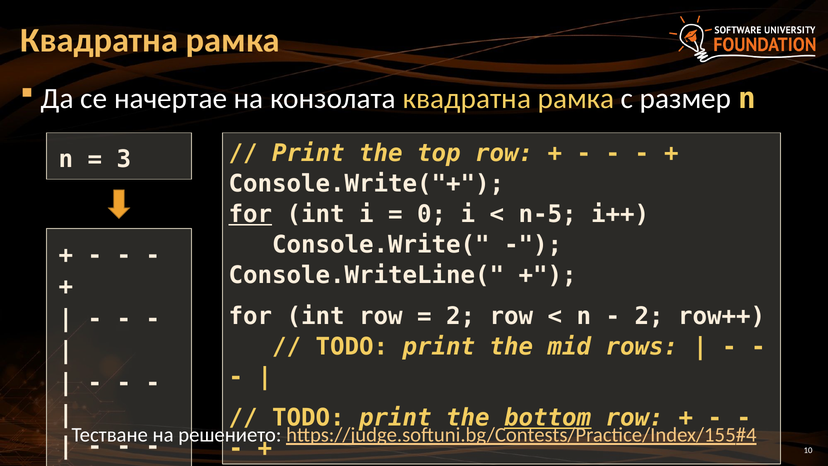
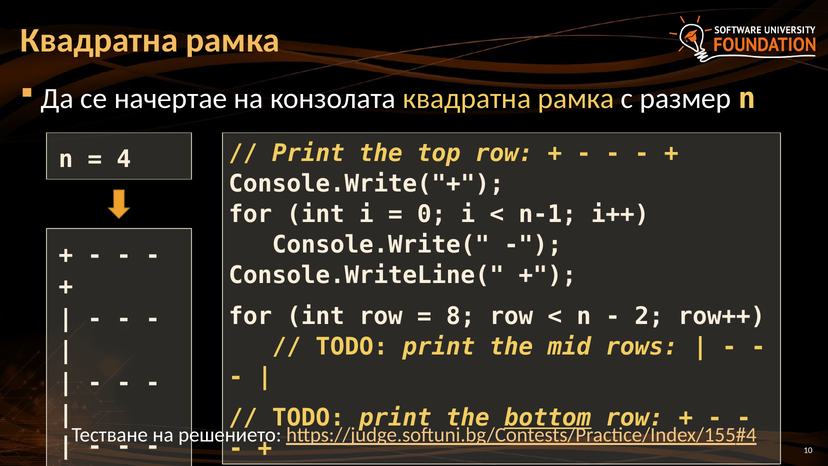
3: 3 -> 4
for at (250, 214) underline: present -> none
n-5: n-5 -> n-1
2 at (461, 316): 2 -> 8
